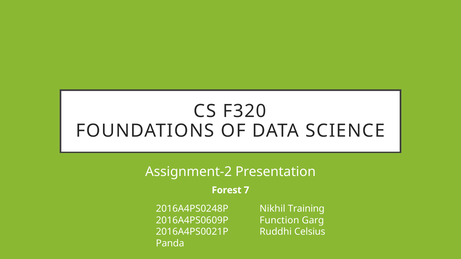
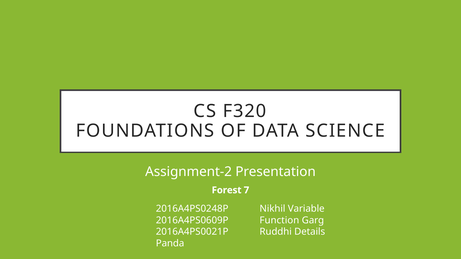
Training: Training -> Variable
Celsius: Celsius -> Details
